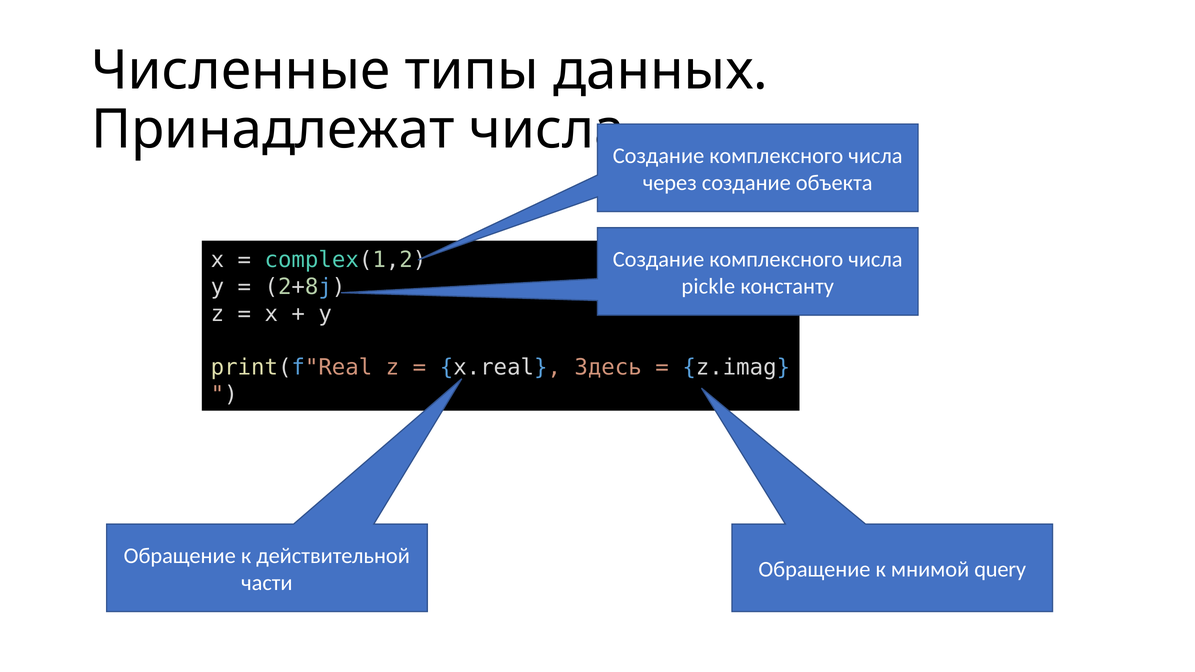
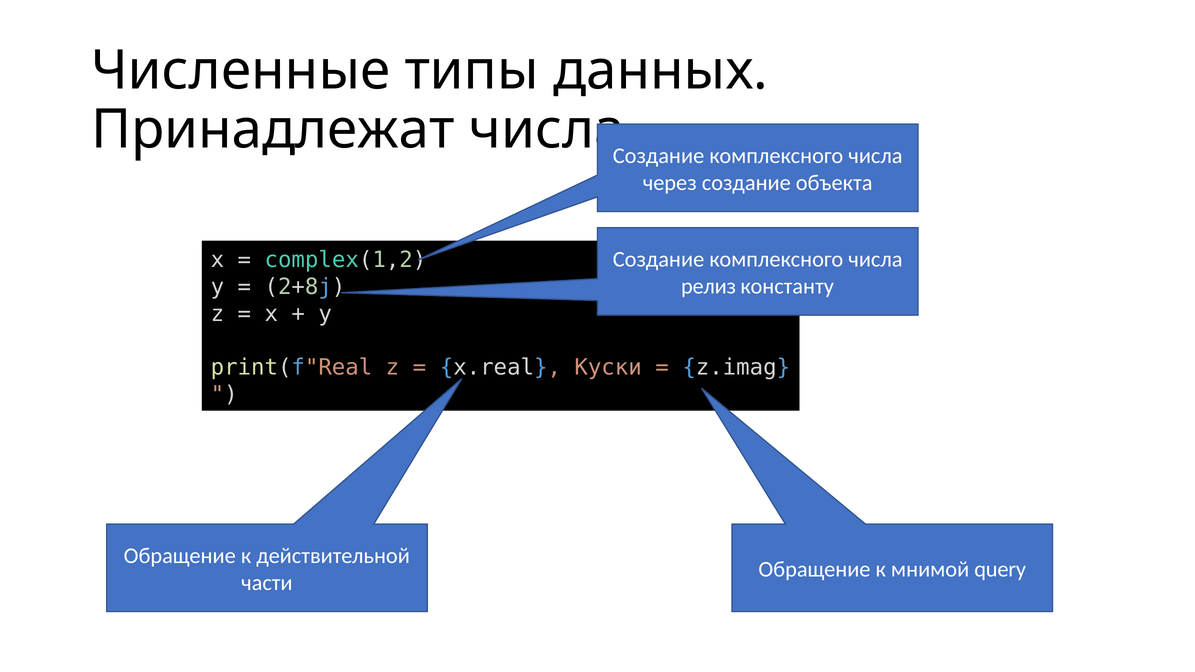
pickle: pickle -> релиз
Здесь: Здесь -> Куски
